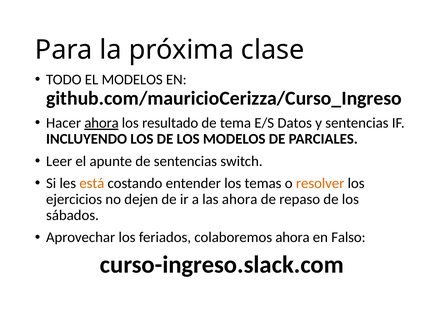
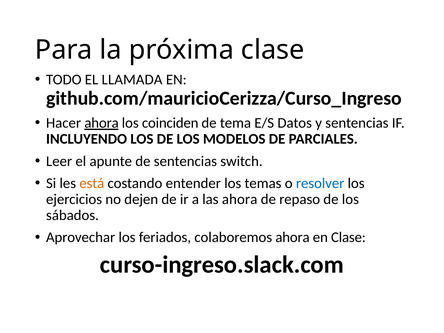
EL MODELOS: MODELOS -> LLAMADA
resultado: resultado -> coinciden
resolver colour: orange -> blue
en Falso: Falso -> Clase
